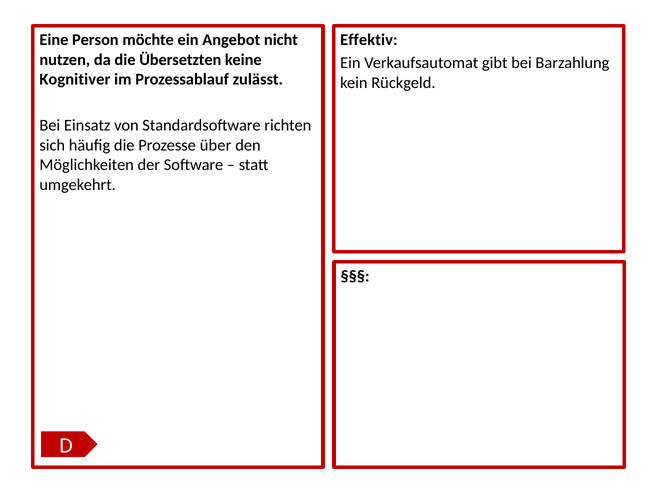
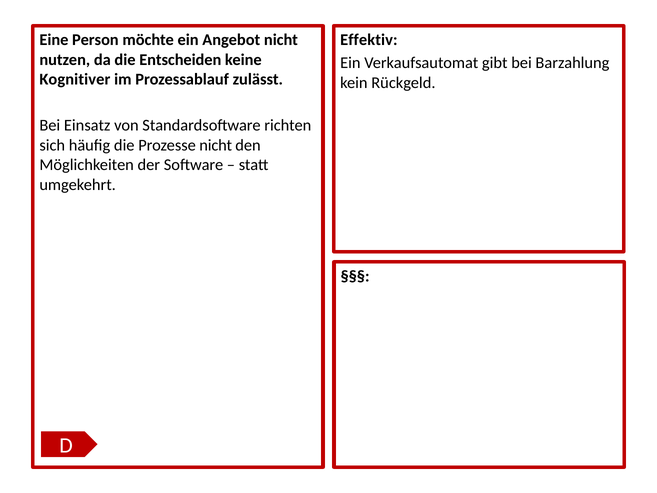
Übersetzten: Übersetzten -> Entscheiden
Prozesse über: über -> nicht
